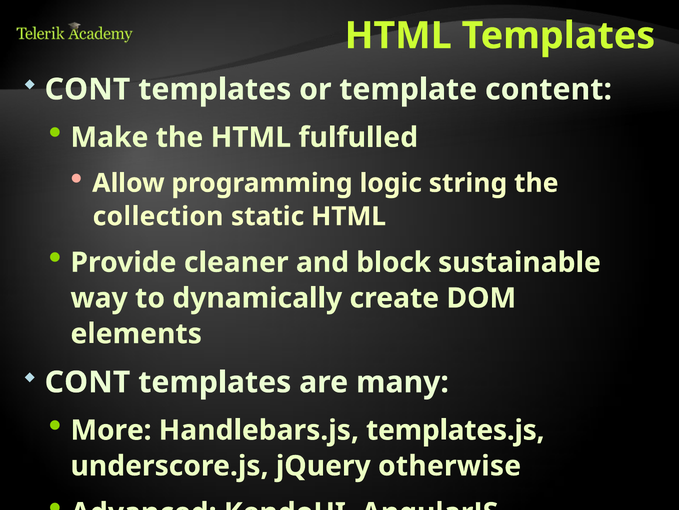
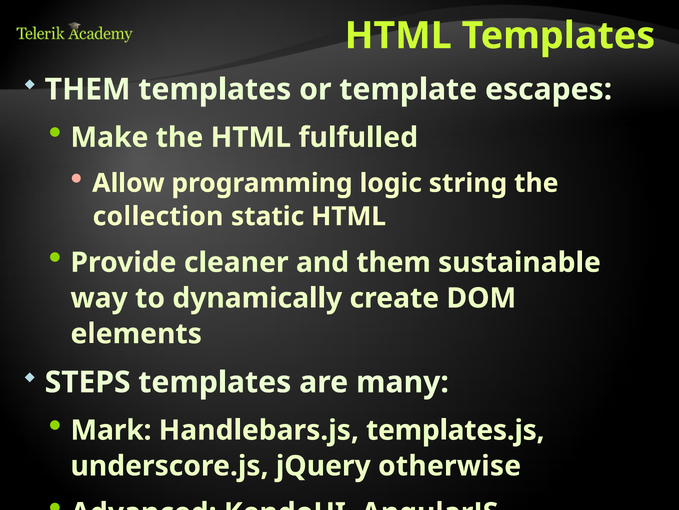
CONT at (87, 89): CONT -> THEM
content: content -> escapes
and block: block -> them
CONT at (87, 382): CONT -> STEPS
More: More -> Mark
